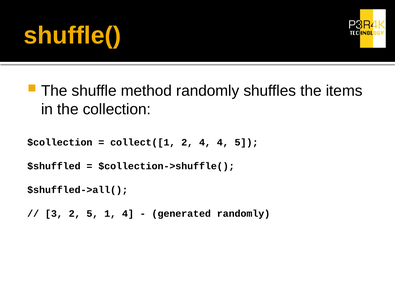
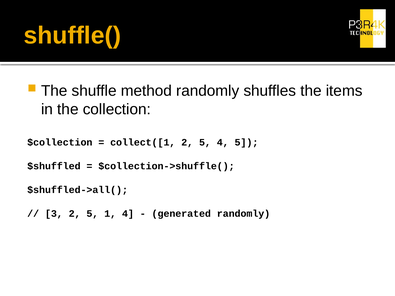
collect([1 2 4: 4 -> 5
